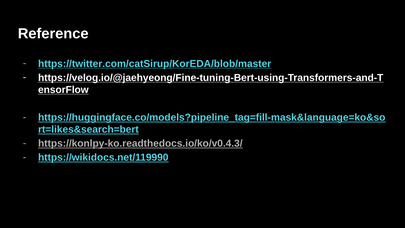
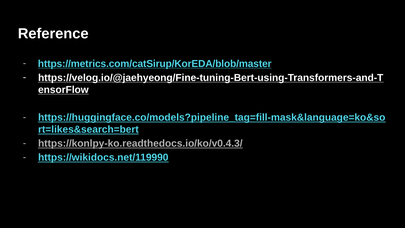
https://twitter.com/catSirup/KorEDA/blob/master: https://twitter.com/catSirup/KorEDA/blob/master -> https://metrics.com/catSirup/KorEDA/blob/master
